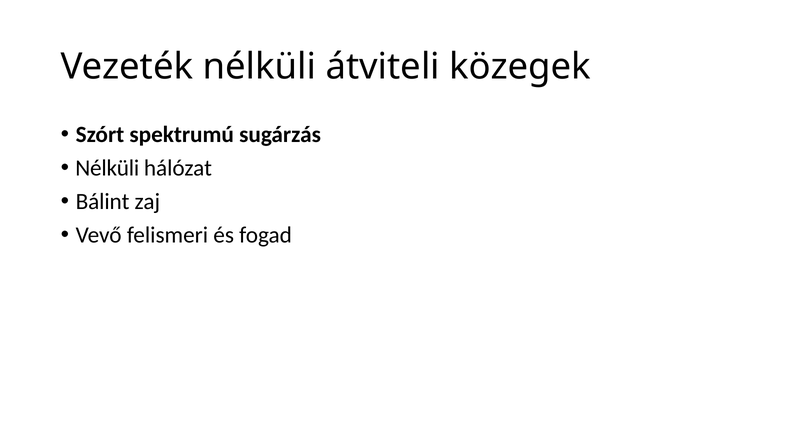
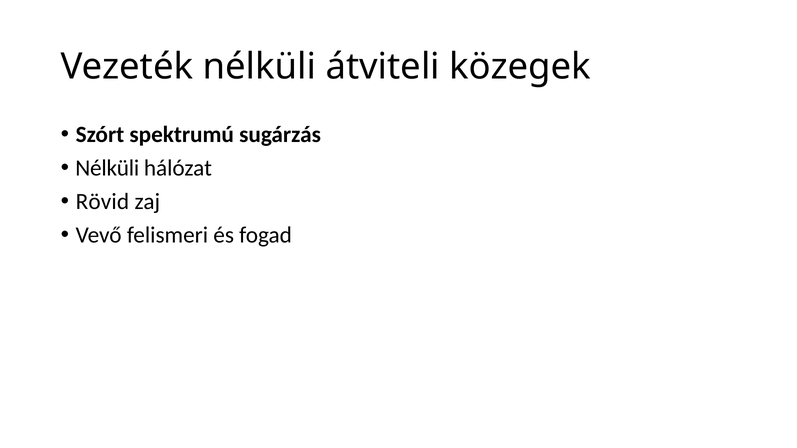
Bálint: Bálint -> Rövid
